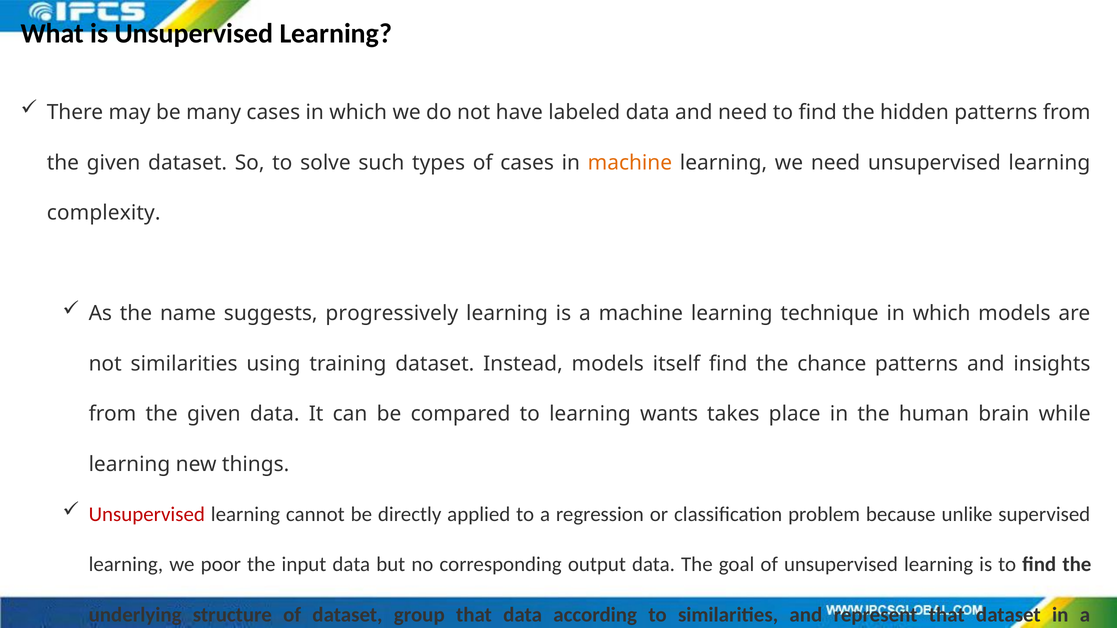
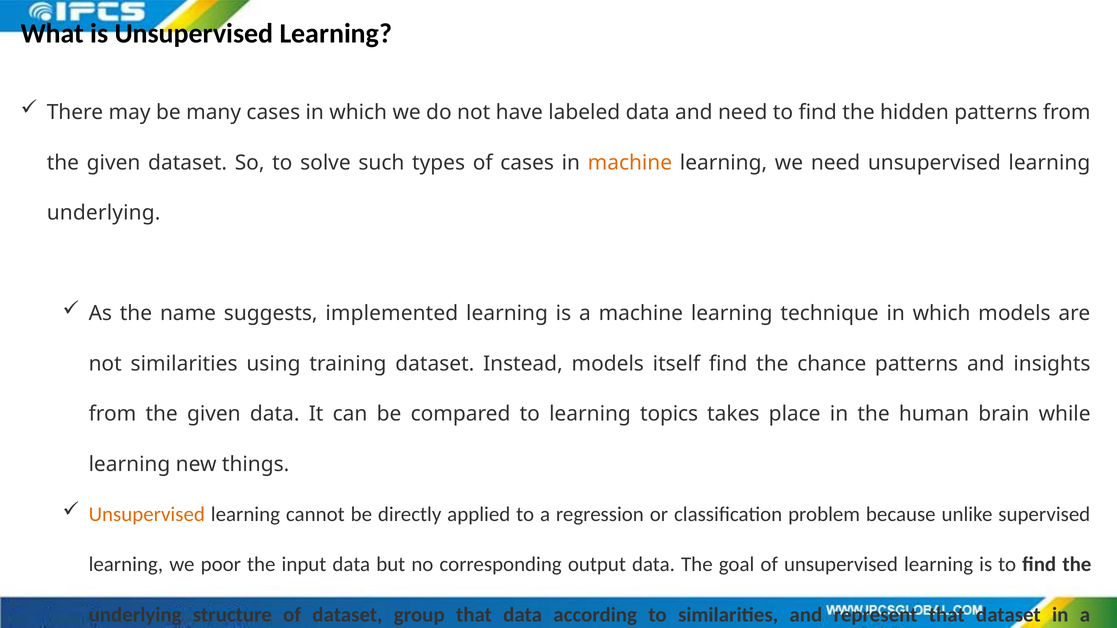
complexity at (104, 213): complexity -> underlying
progressively: progressively -> implemented
wants: wants -> topics
Unsupervised at (147, 515) colour: red -> orange
